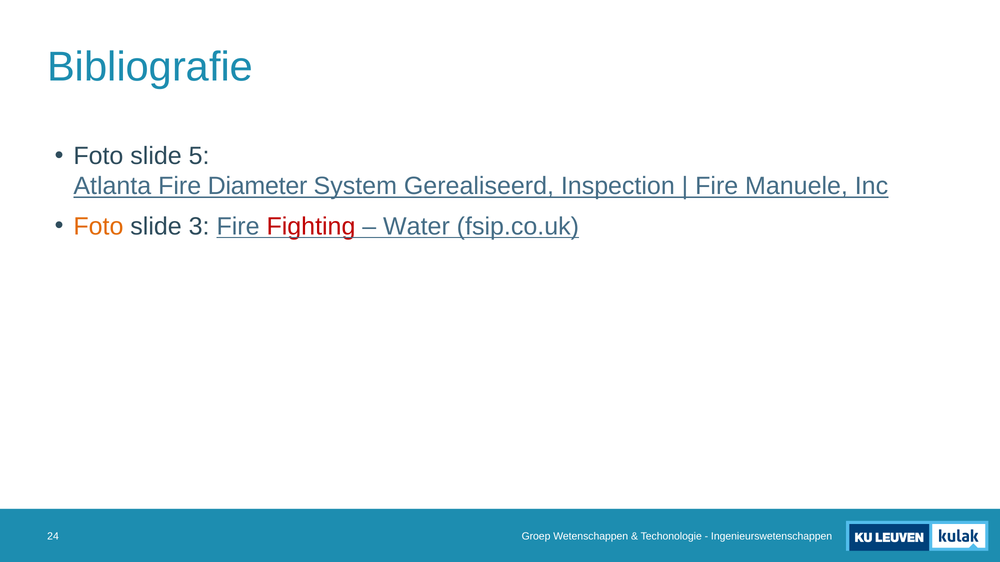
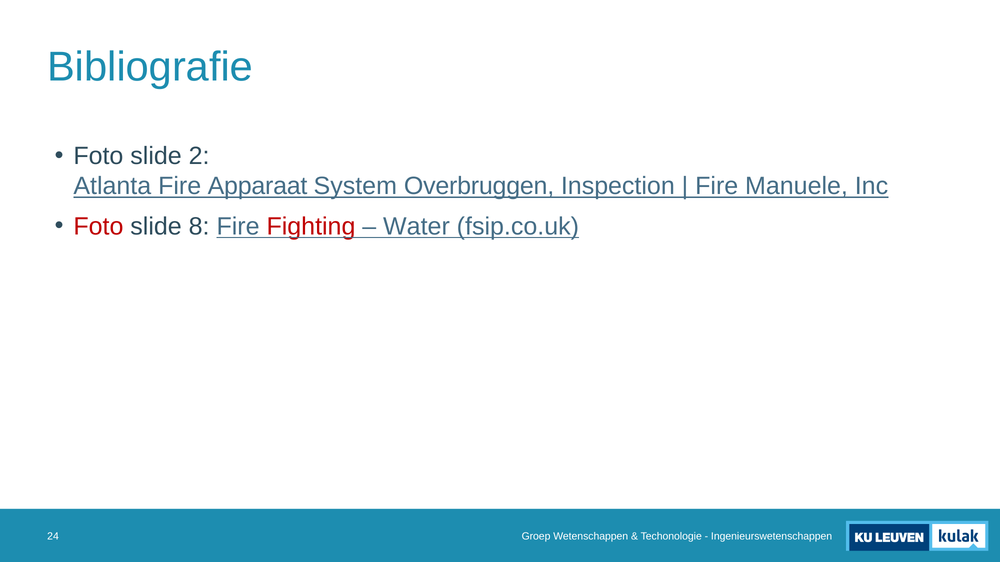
5: 5 -> 2
Diameter: Diameter -> Apparaat
Gerealiseerd: Gerealiseerd -> Overbruggen
Foto at (98, 227) colour: orange -> red
3: 3 -> 8
